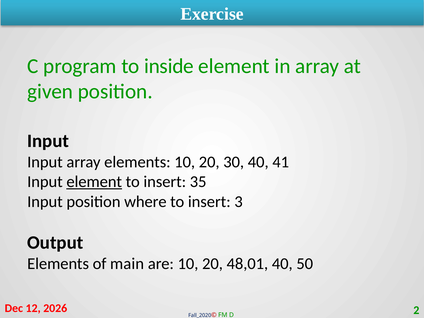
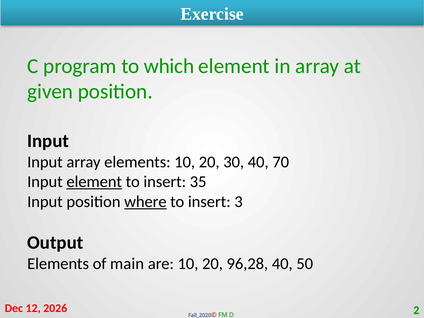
inside: inside -> which
41: 41 -> 70
where underline: none -> present
48,01: 48,01 -> 96,28
